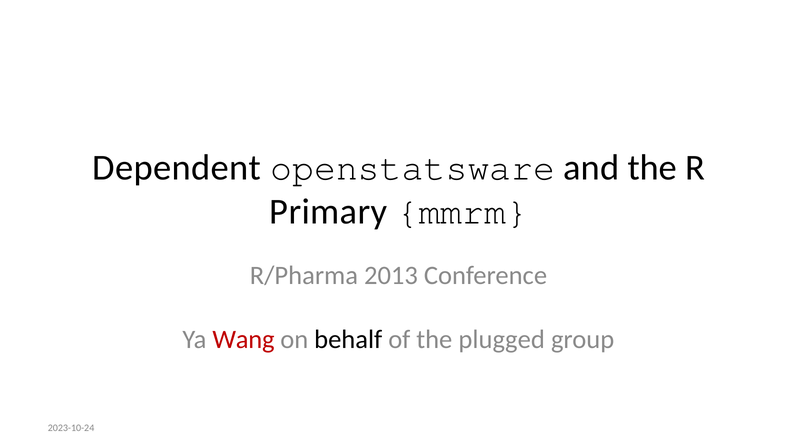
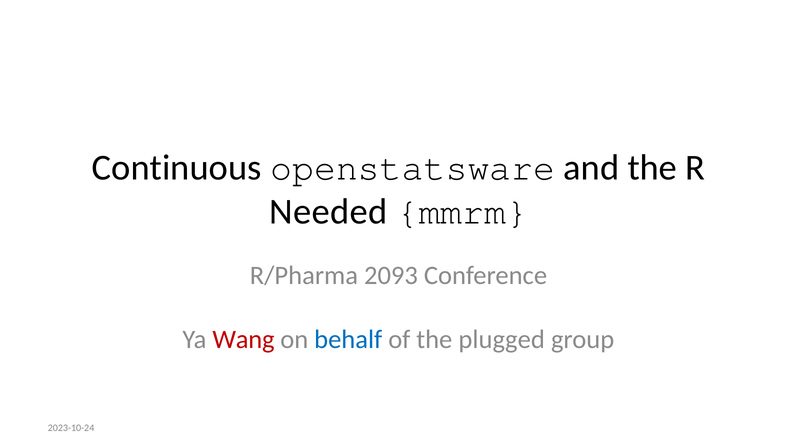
Dependent: Dependent -> Continuous
Primary: Primary -> Needed
2013: 2013 -> 2093
behalf colour: black -> blue
